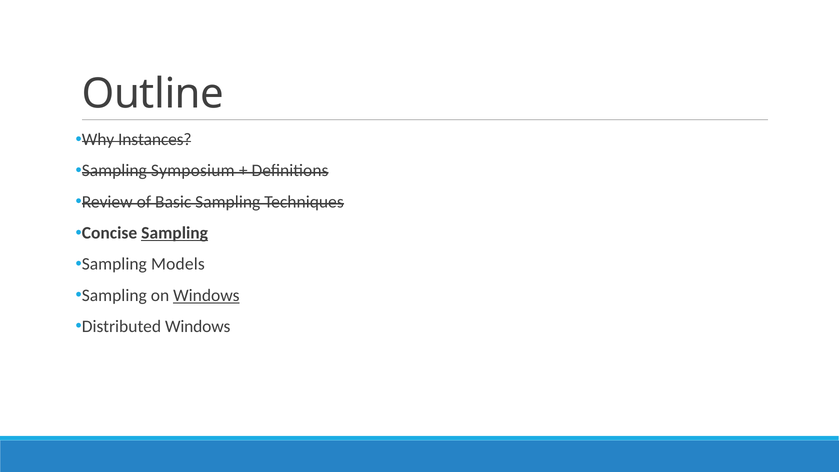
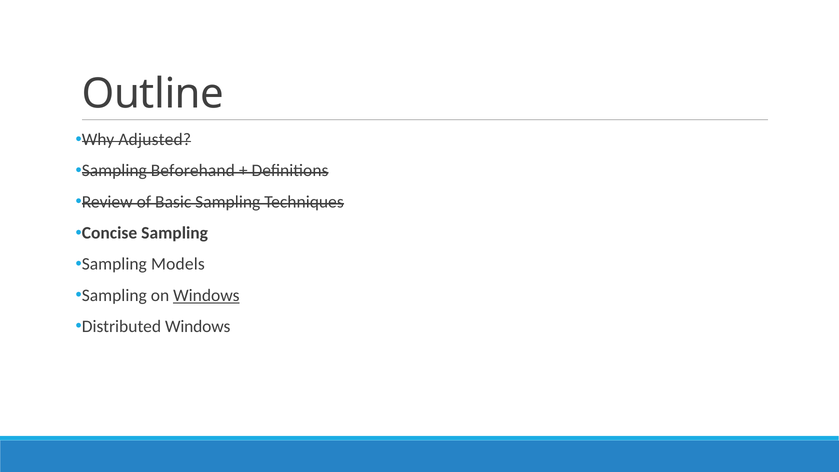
Instances: Instances -> Adjusted
Symposium: Symposium -> Beforehand
Sampling at (175, 233) underline: present -> none
